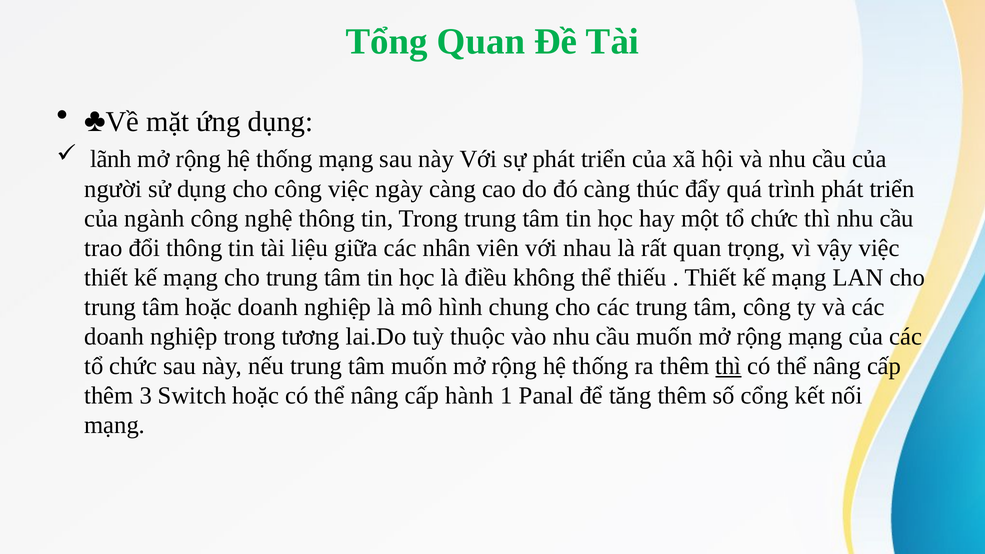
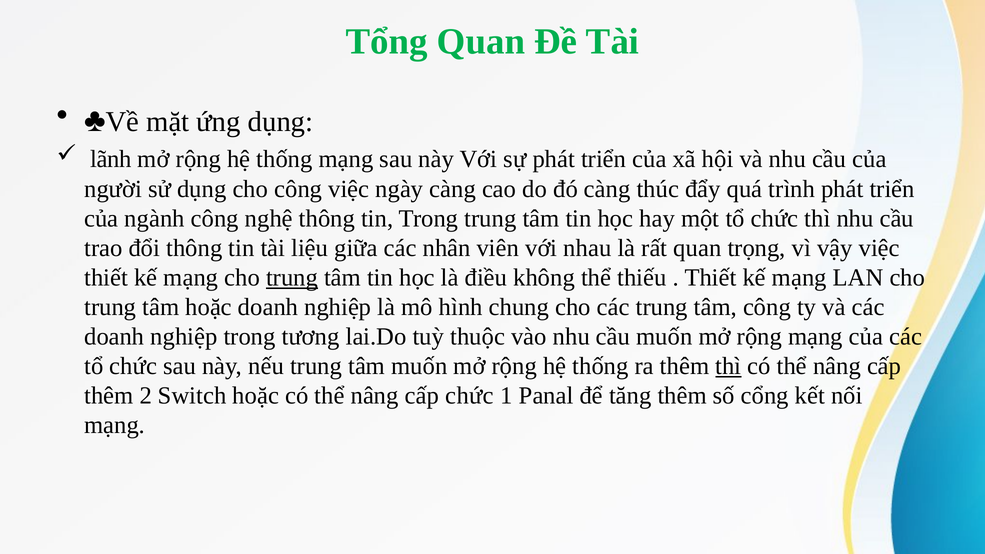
trung at (292, 278) underline: none -> present
3: 3 -> 2
cấp hành: hành -> chức
